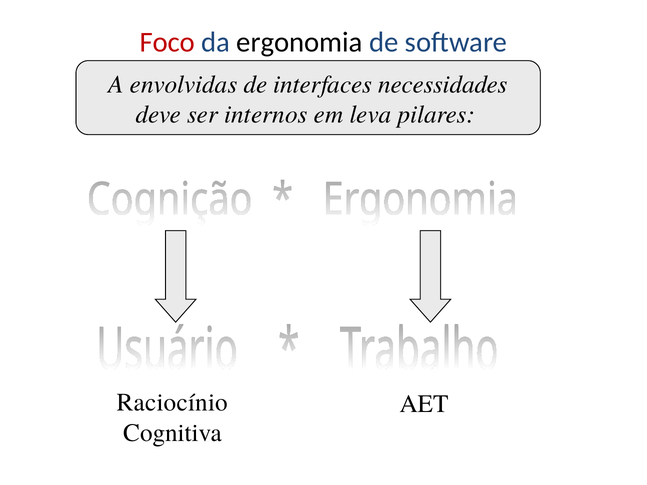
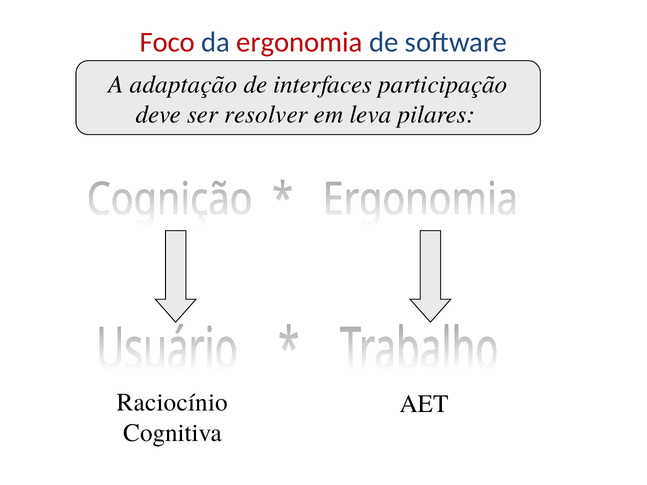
ergonomia colour: black -> red
envolvidas: envolvidas -> adaptação
necessidades: necessidades -> participação
internos: internos -> resolver
